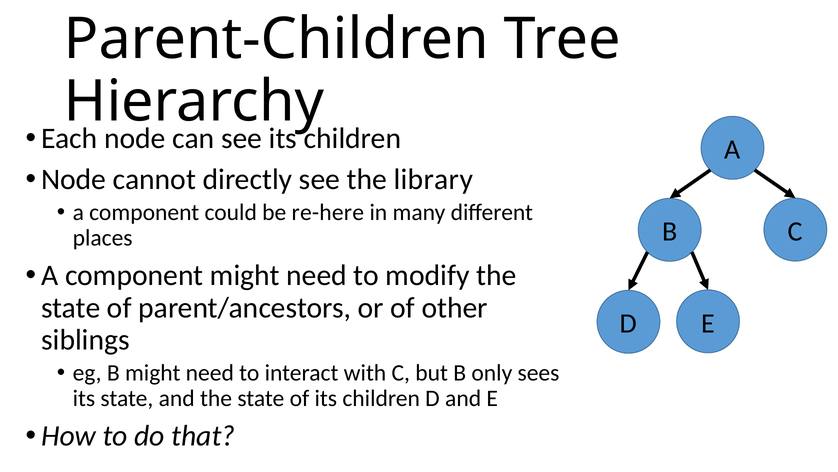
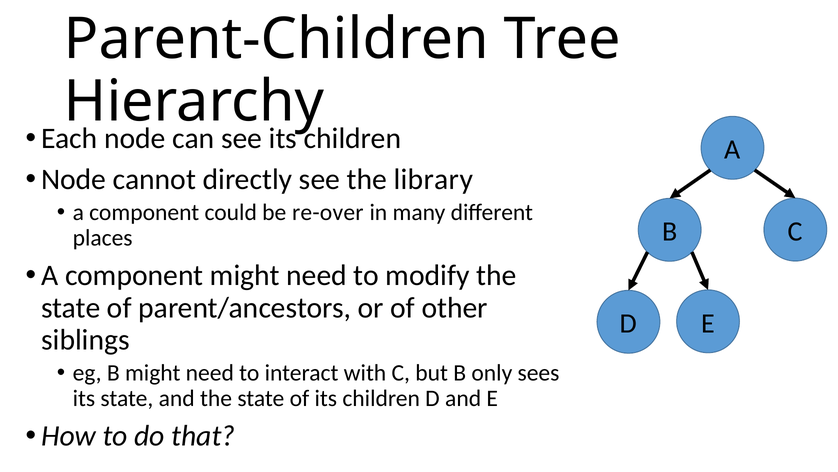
re-here: re-here -> re-over
